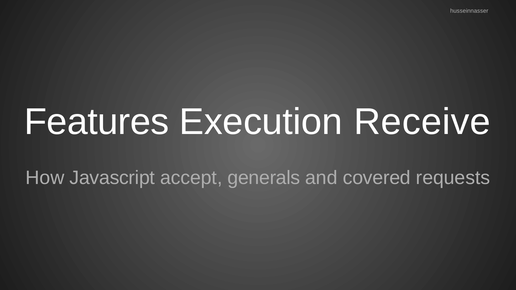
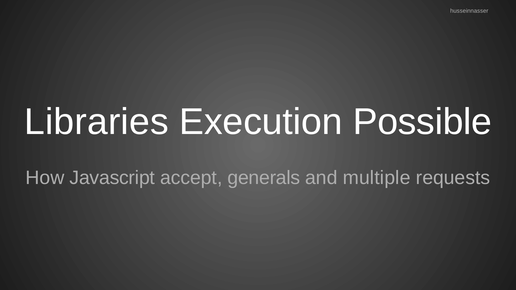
Features: Features -> Libraries
Receive: Receive -> Possible
covered: covered -> multiple
